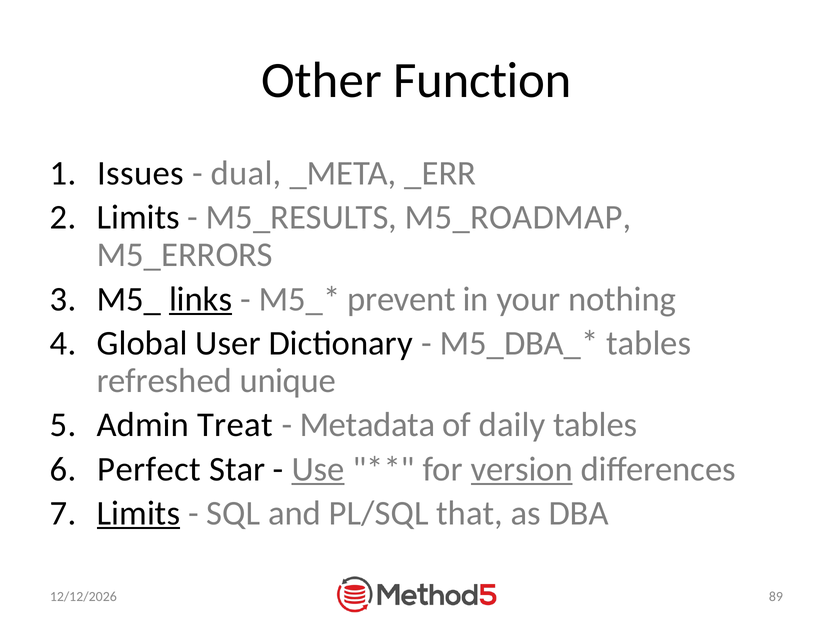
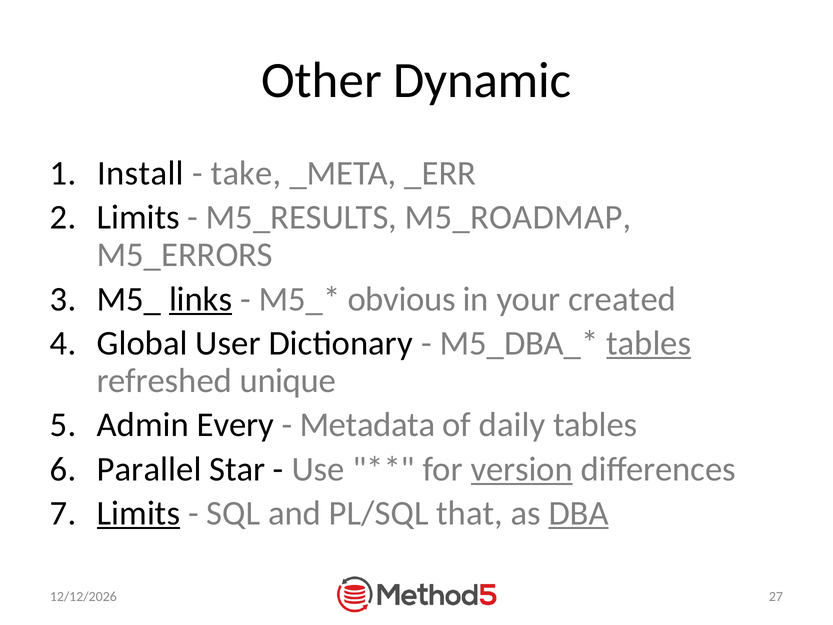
Function: Function -> Dynamic
Issues: Issues -> Install
dual: dual -> take
prevent: prevent -> obvious
nothing: nothing -> created
tables at (649, 343) underline: none -> present
Treat: Treat -> Every
Perfect: Perfect -> Parallel
Use underline: present -> none
DBA underline: none -> present
89: 89 -> 27
